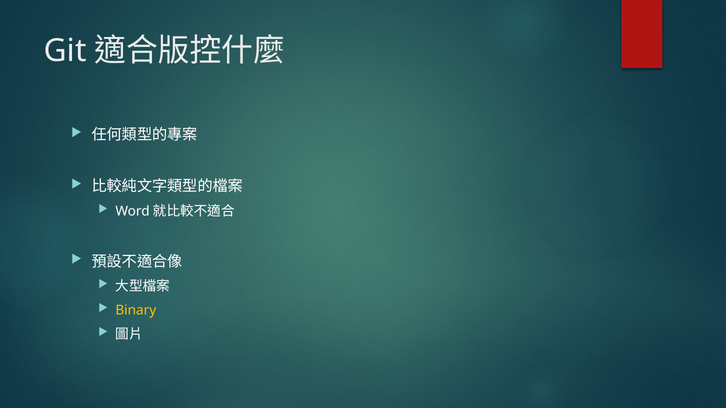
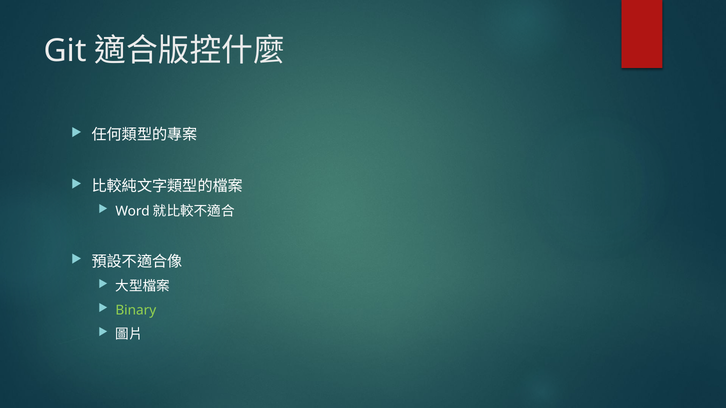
Binary colour: yellow -> light green
